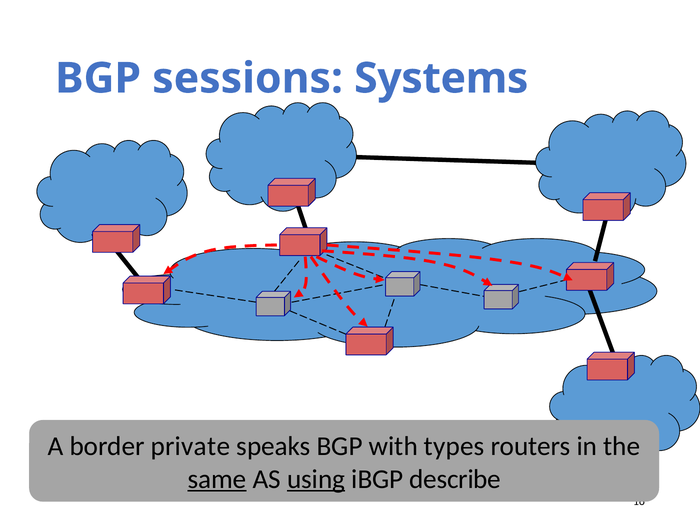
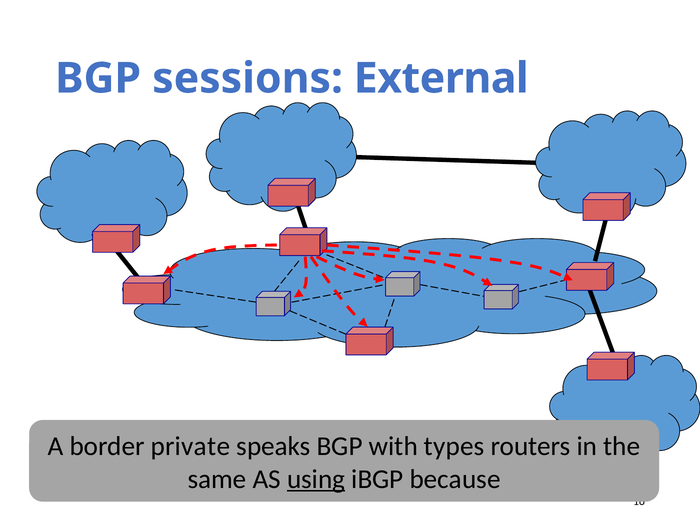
Systems: Systems -> External
same underline: present -> none
describe: describe -> because
